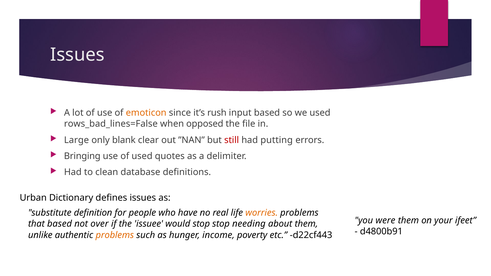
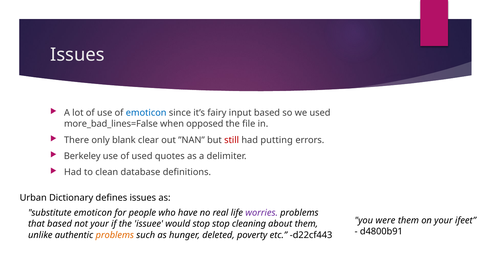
emoticon at (146, 113) colour: orange -> blue
rush: rush -> fairy
rows_bad_lines=False: rows_bad_lines=False -> more_bad_lines=False
Large: Large -> There
Bringing: Bringing -> Berkeley
substitute definition: definition -> emoticon
worries colour: orange -> purple
not over: over -> your
needing: needing -> cleaning
income: income -> deleted
